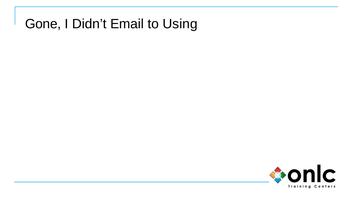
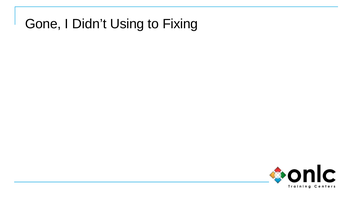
Email: Email -> Using
Using: Using -> Fixing
